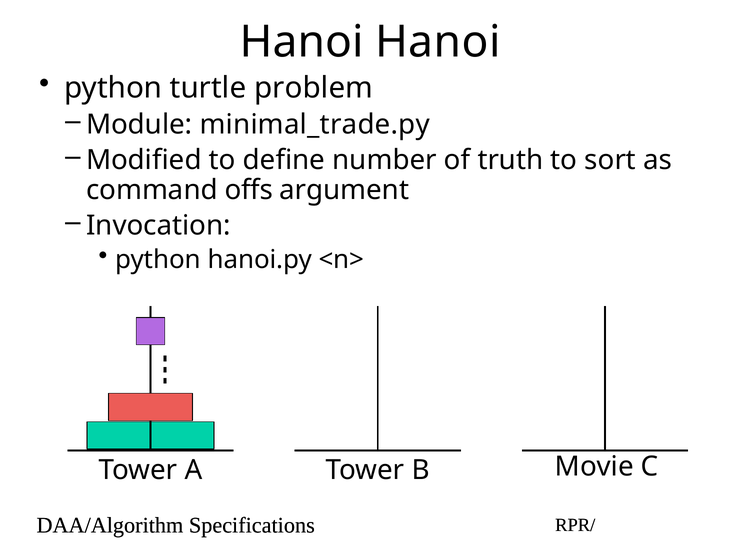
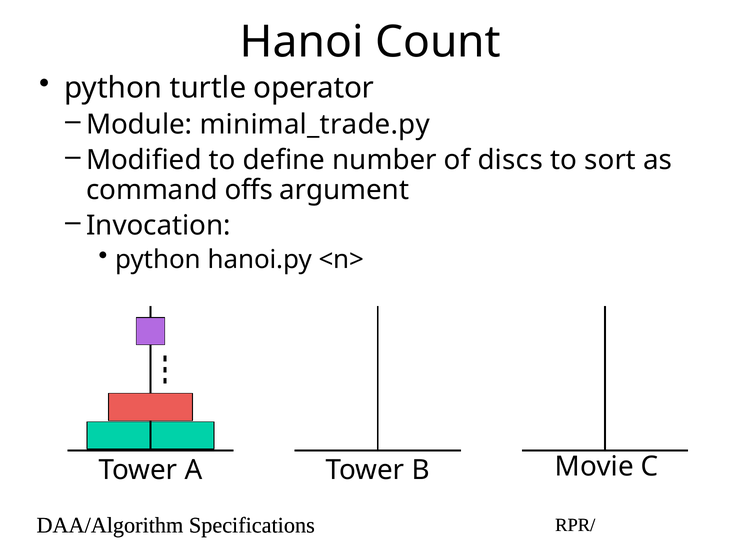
Hanoi Hanoi: Hanoi -> Count
problem: problem -> operator
truth: truth -> discs
